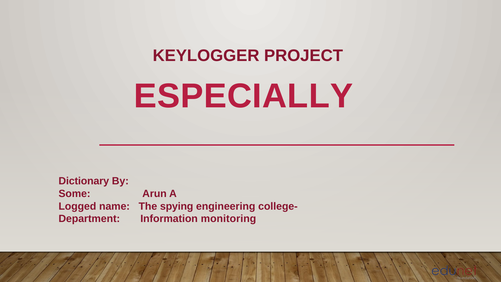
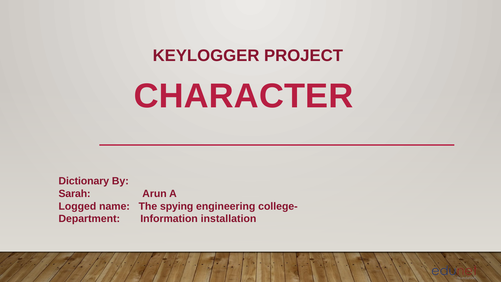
ESPECIALLY: ESPECIALLY -> CHARACTER
Some: Some -> Sarah
monitoring: monitoring -> installation
